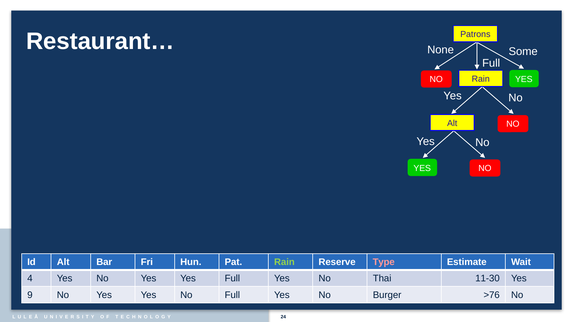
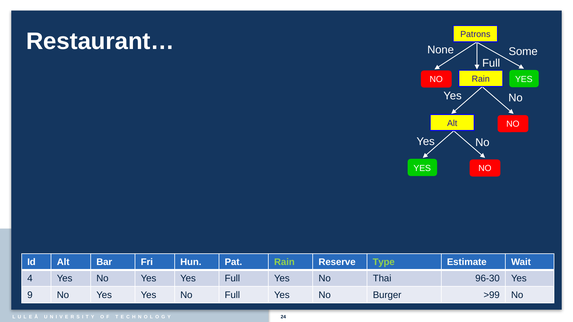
Type colour: pink -> light green
11-30: 11-30 -> 96-30
>76: >76 -> >99
